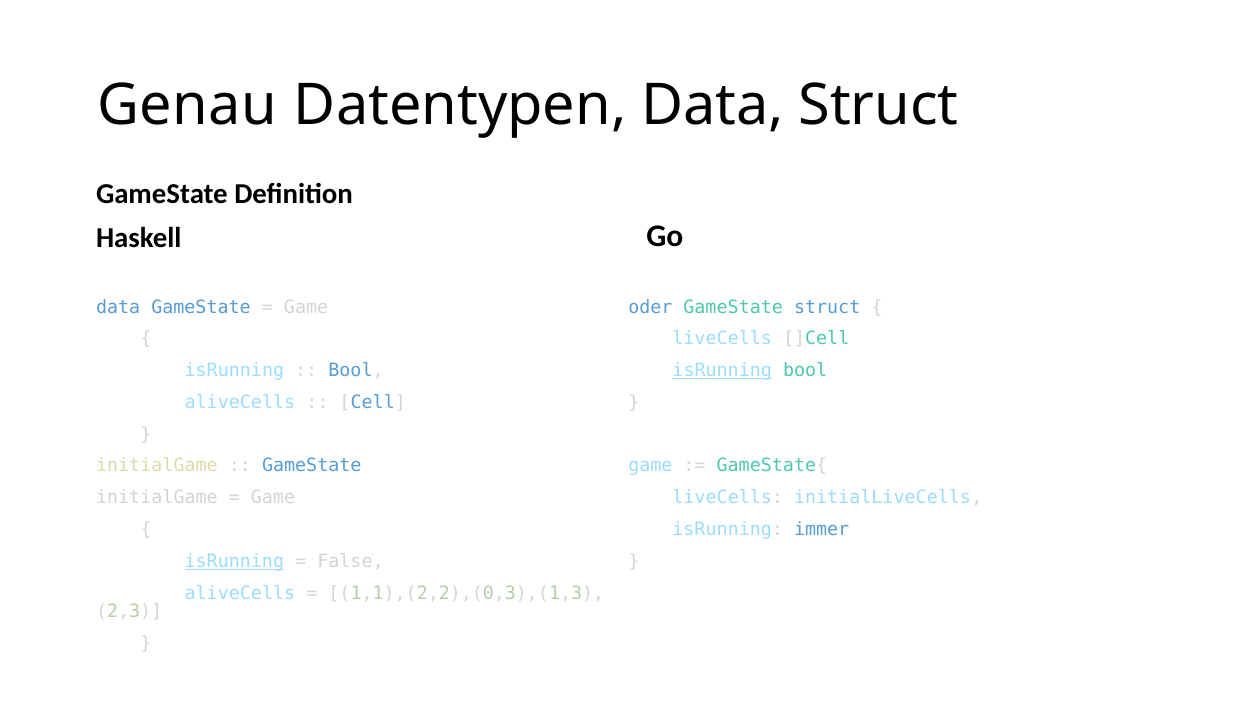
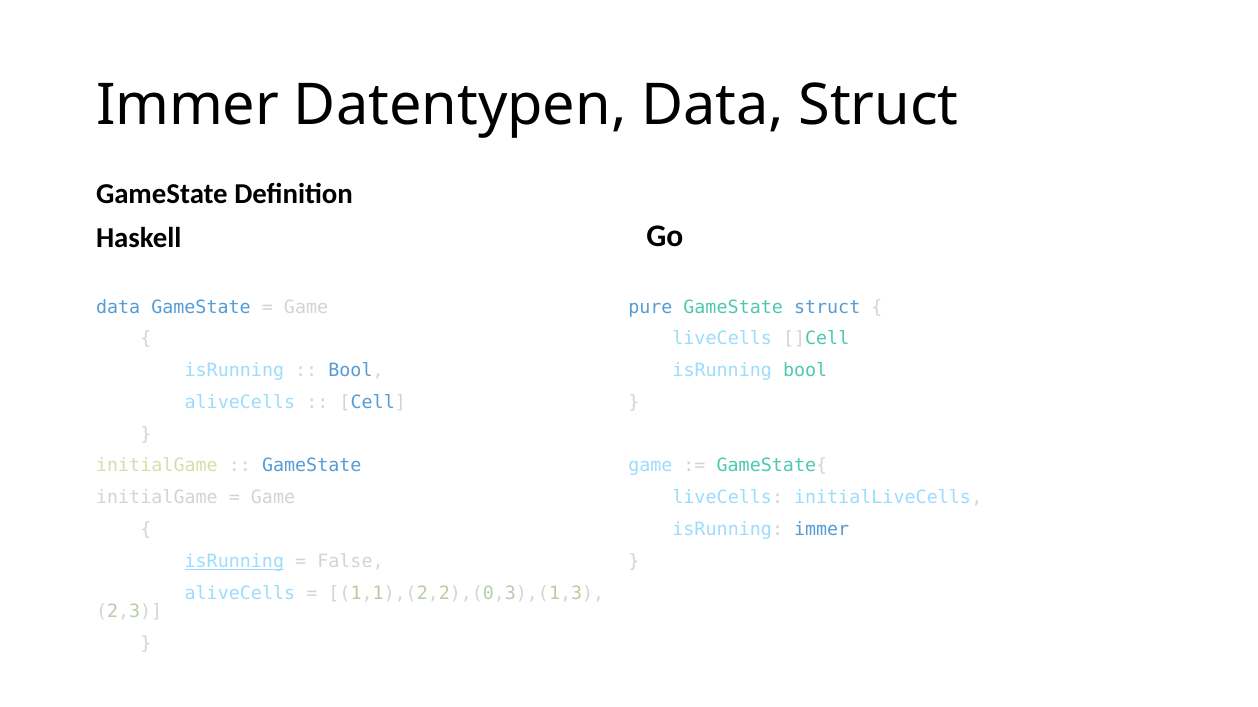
Genau at (187, 106): Genau -> Immer
oder: oder -> pure
isRunning at (722, 371) underline: present -> none
